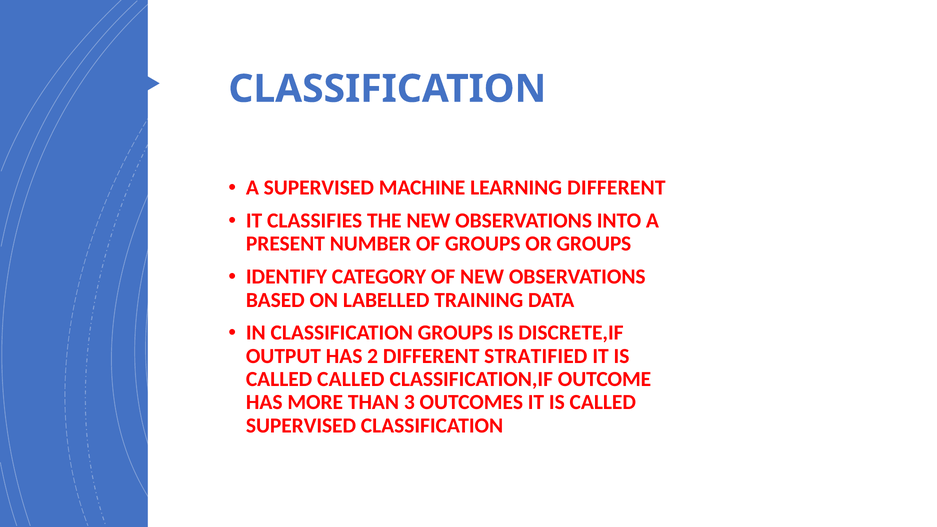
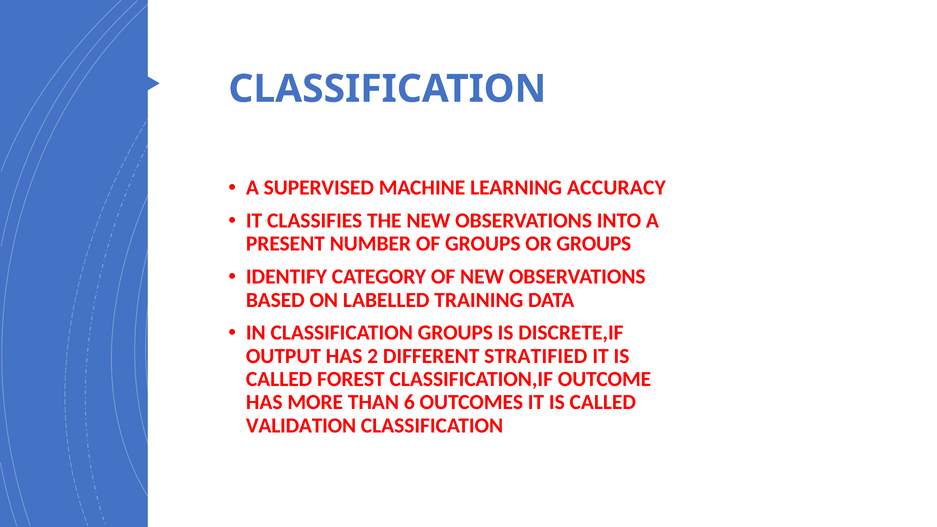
LEARNING DIFFERENT: DIFFERENT -> ACCURACY
CALLED CALLED: CALLED -> FOREST
3: 3 -> 6
SUPERVISED at (301, 426): SUPERVISED -> VALIDATION
